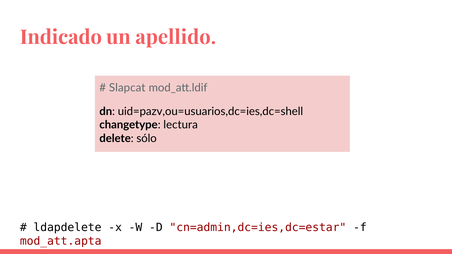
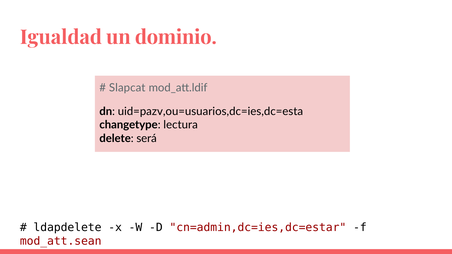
Indicado: Indicado -> Igualdad
apellido: apellido -> dominio
uid=pazv,ou=usuarios,dc=ies,dc=shell: uid=pazv,ou=usuarios,dc=ies,dc=shell -> uid=pazv,ou=usuarios,dc=ies,dc=esta
sólo: sólo -> será
mod_att.apta: mod_att.apta -> mod_att.sean
